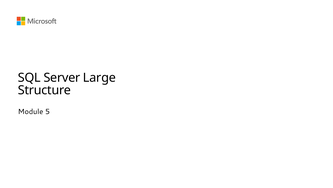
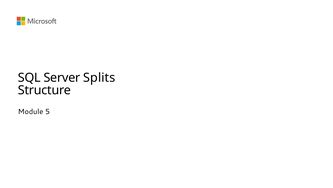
Large: Large -> Splits
